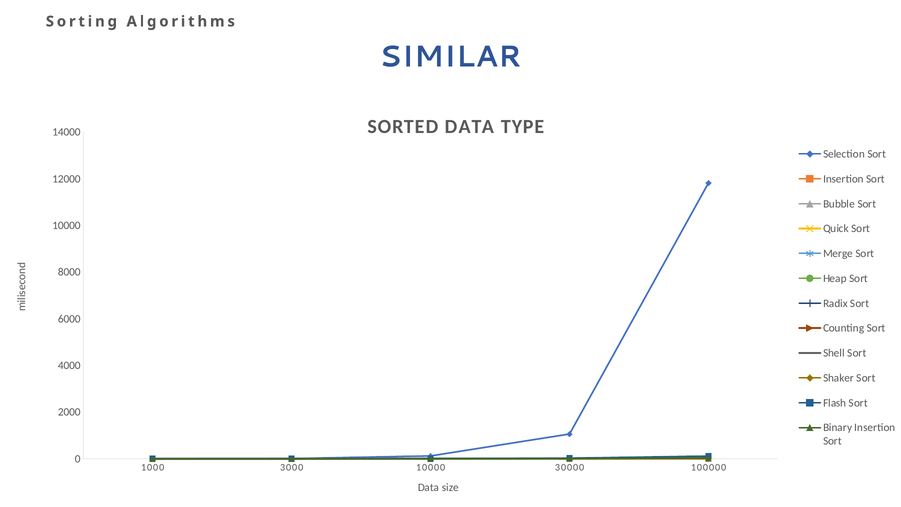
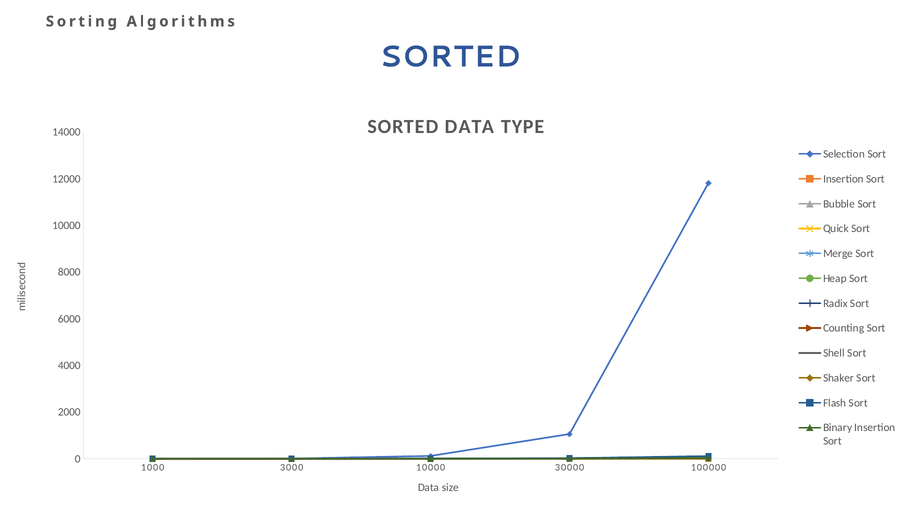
SIMILAR at (450, 57): SIMILAR -> SORTED
